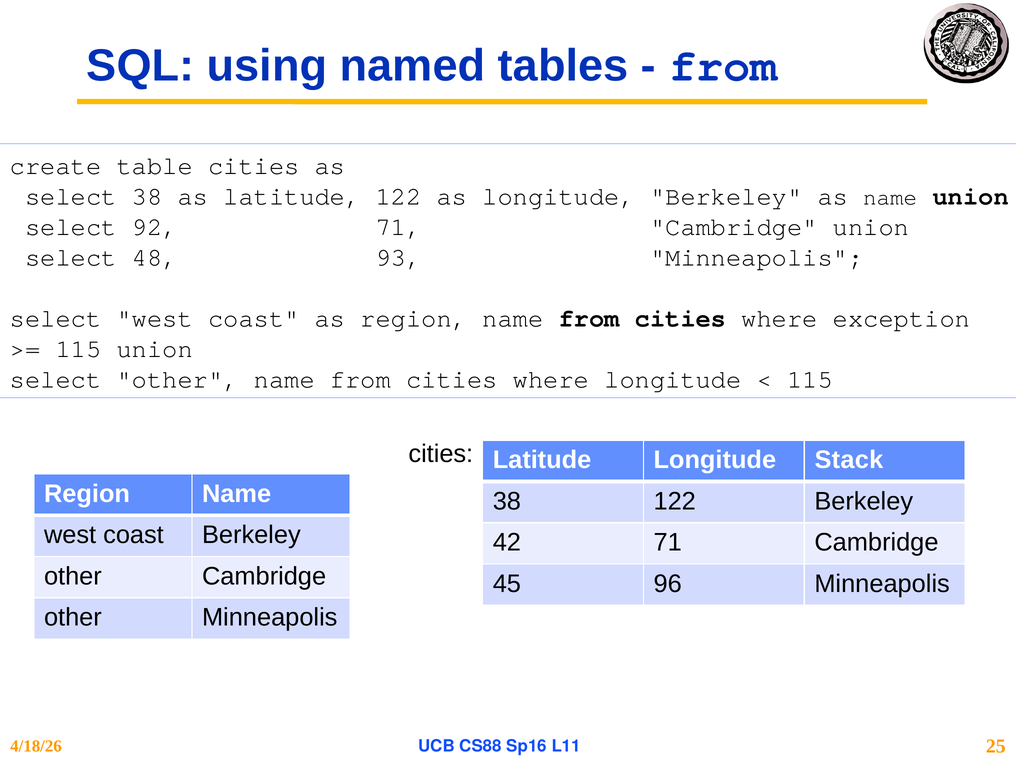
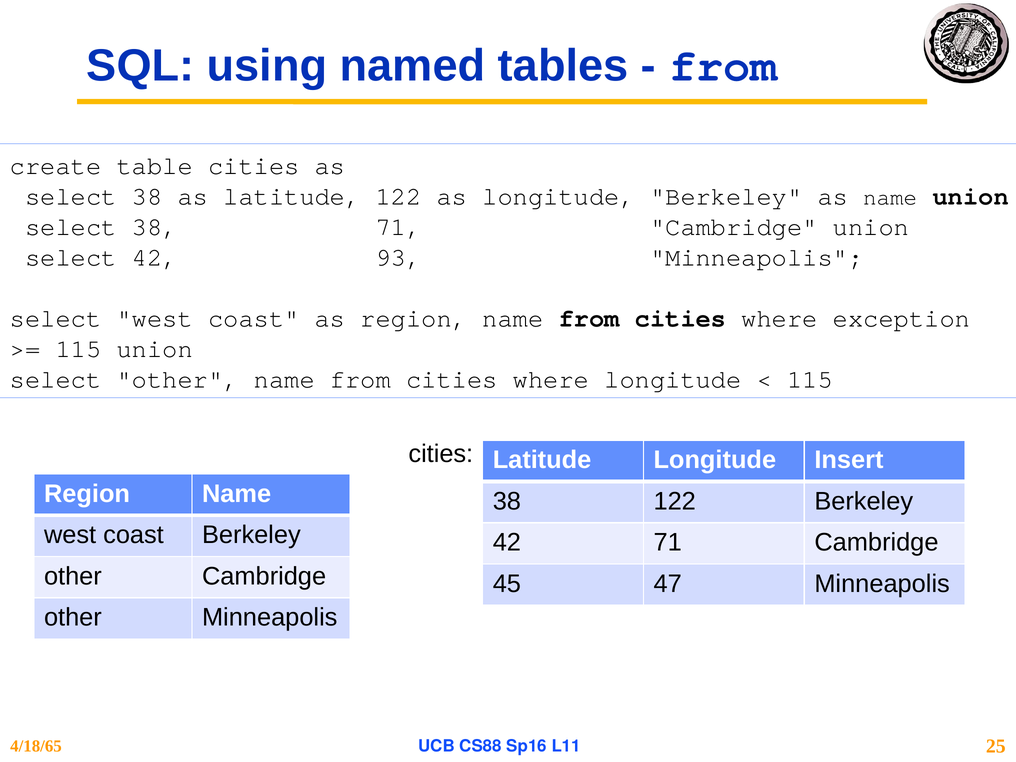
92 at (155, 227): 92 -> 38
select 48: 48 -> 42
Stack: Stack -> Insert
96: 96 -> 47
4/18/26: 4/18/26 -> 4/18/65
